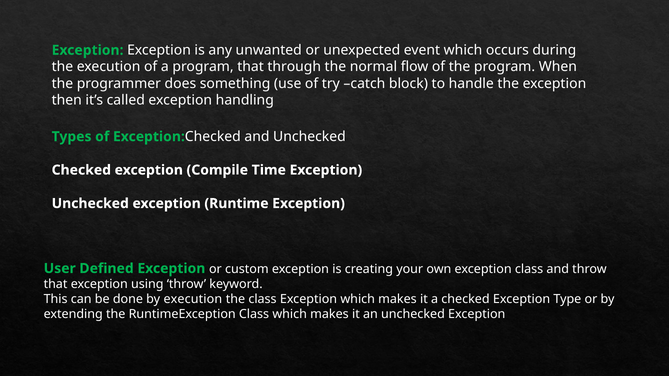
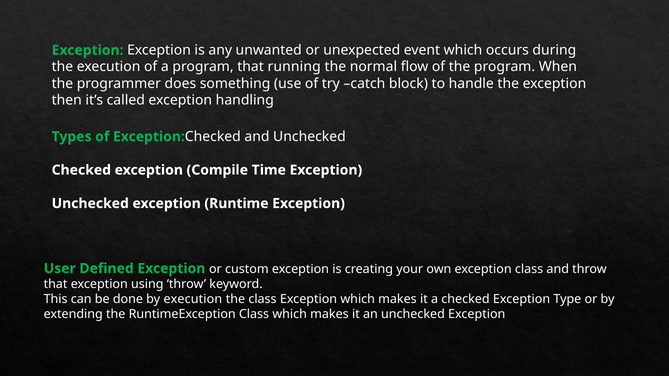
through: through -> running
